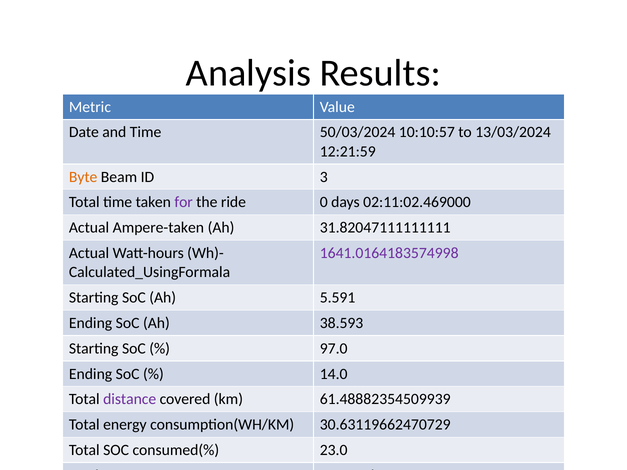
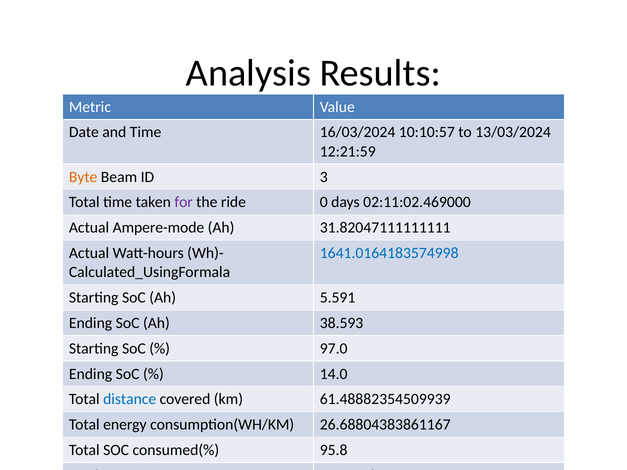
50/03/2024: 50/03/2024 -> 16/03/2024
Ampere-taken: Ampere-taken -> Ampere-mode
1641.0164183574998 colour: purple -> blue
distance colour: purple -> blue
30.63119662470729: 30.63119662470729 -> 26.68804383861167
23.0: 23.0 -> 95.8
